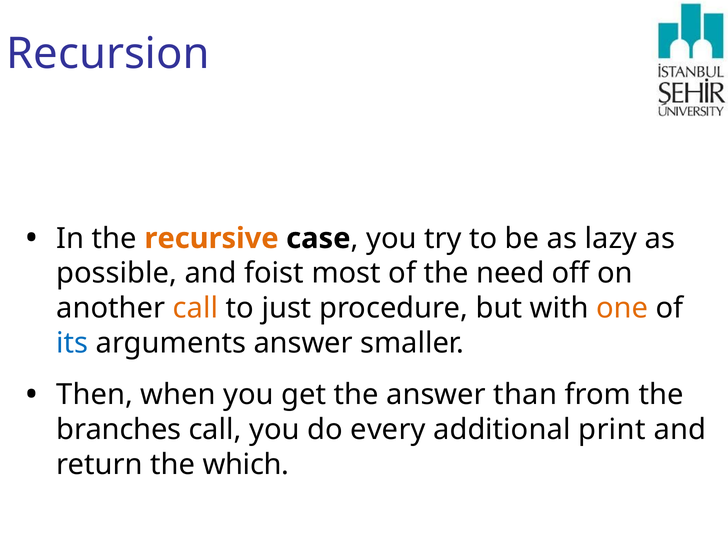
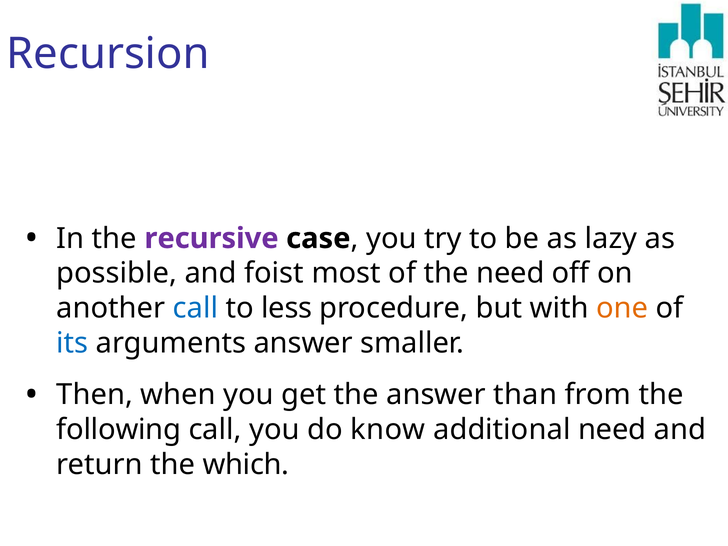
recursive colour: orange -> purple
call at (196, 308) colour: orange -> blue
just: just -> less
branches: branches -> following
every: every -> know
additional print: print -> need
